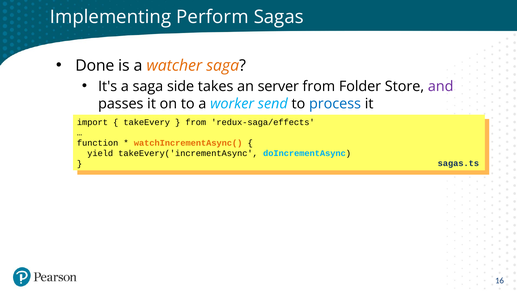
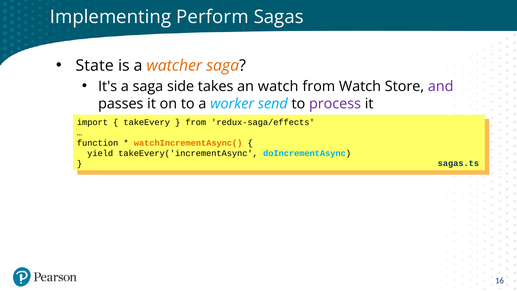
Done: Done -> State
an server: server -> watch
from Folder: Folder -> Watch
process colour: blue -> purple
